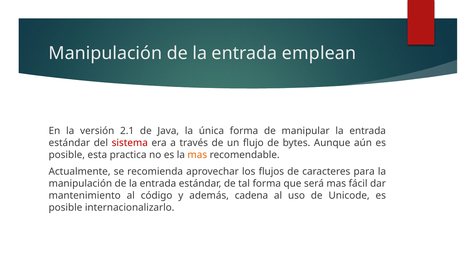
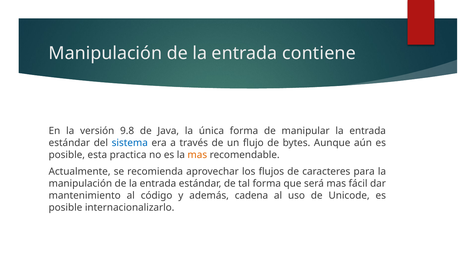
emplean: emplean -> contiene
2.1: 2.1 -> 9.8
sistema colour: red -> blue
